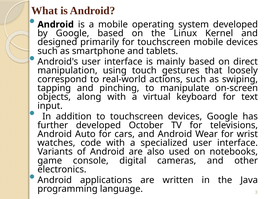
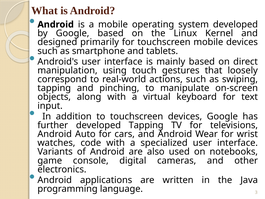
developed October: October -> Tapping
